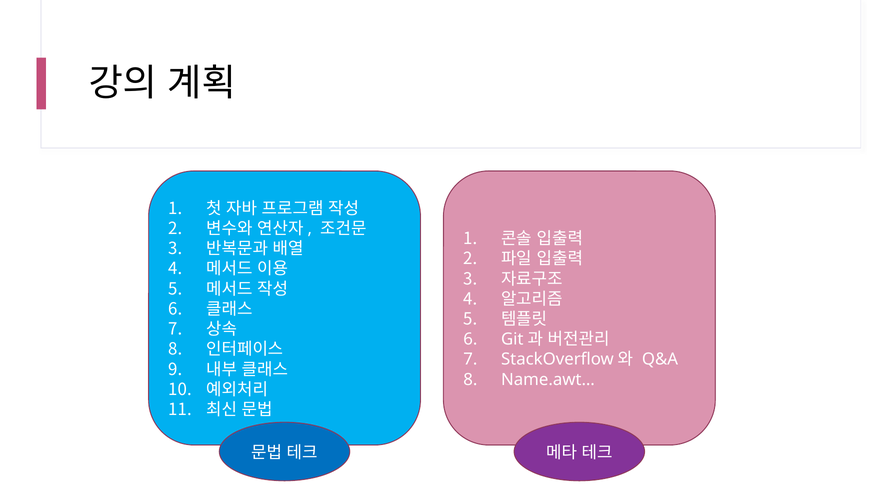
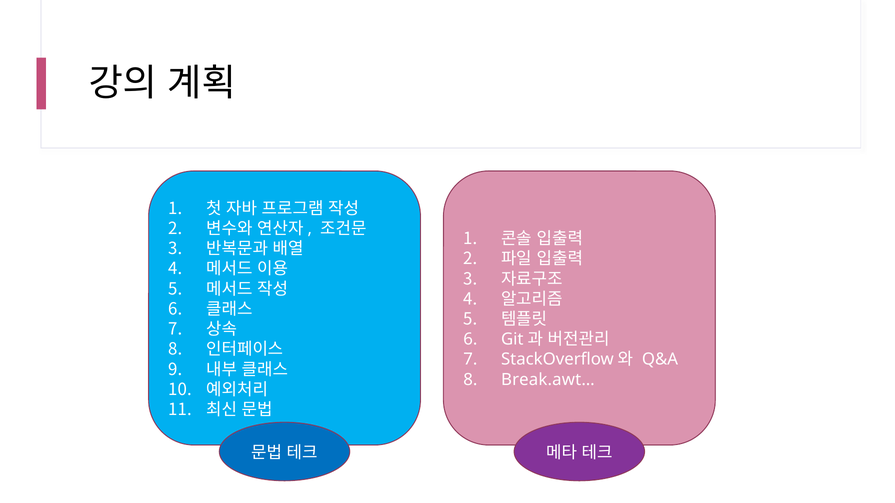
Name.awt…: Name.awt… -> Break.awt…
